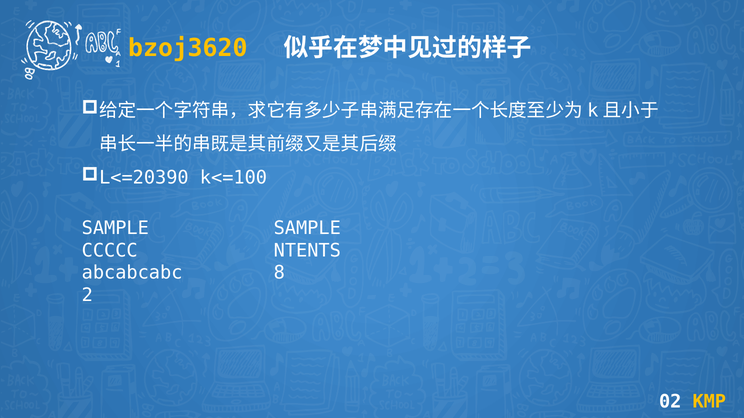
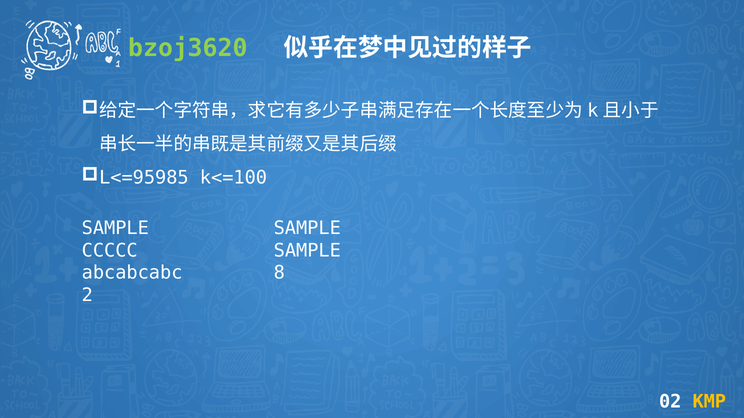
bzoj3620 colour: yellow -> light green
L<=20390: L<=20390 -> L<=95985
NTENTS at (307, 251): NTENTS -> SAMPLE
